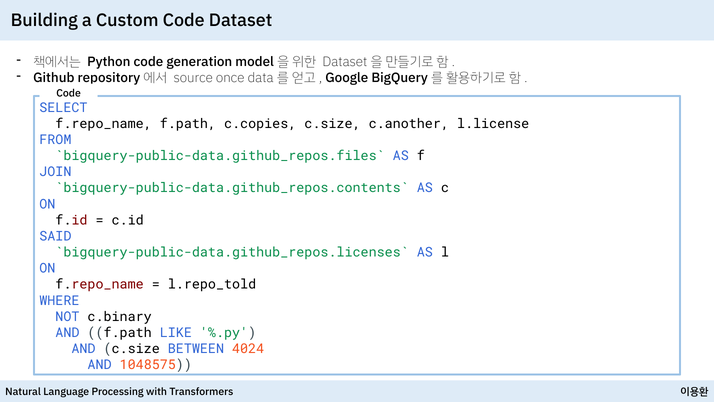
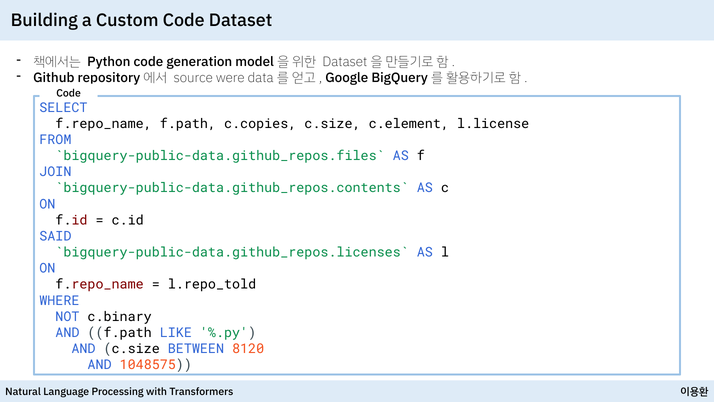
once: once -> were
c.another: c.another -> c.element
4024: 4024 -> 8120
